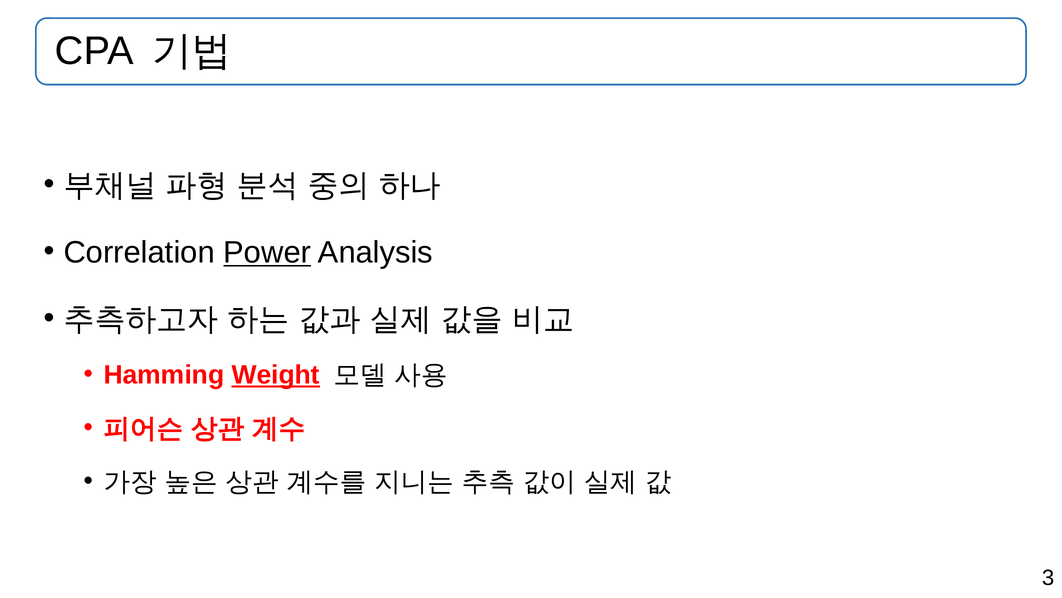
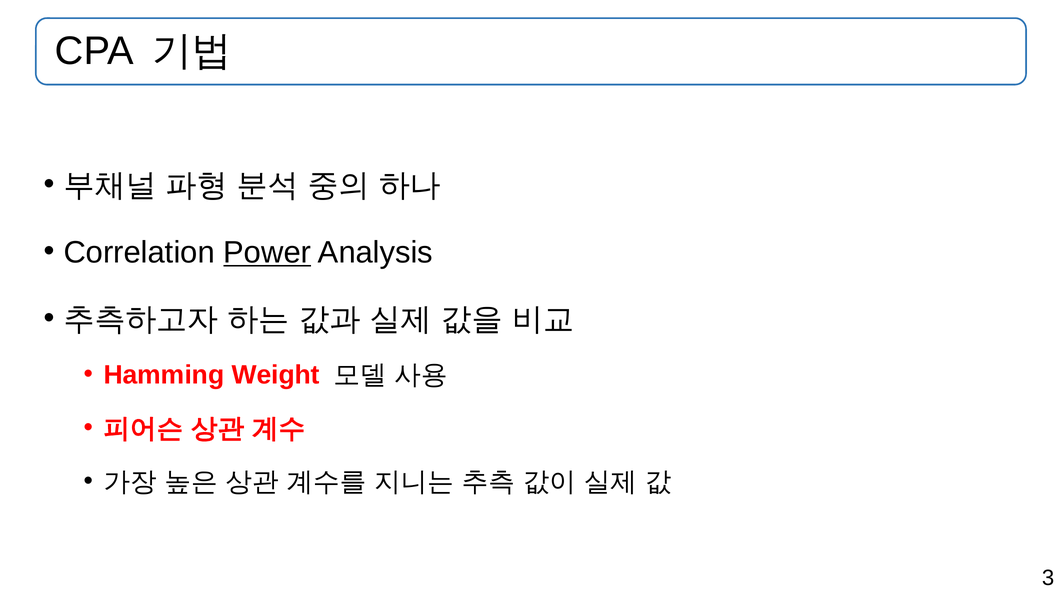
Weight underline: present -> none
